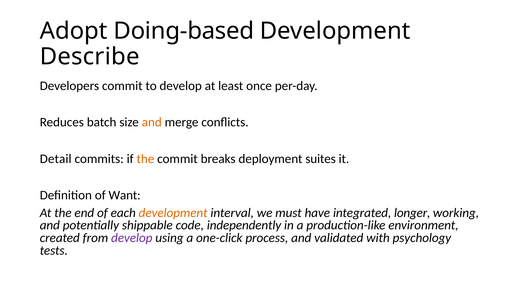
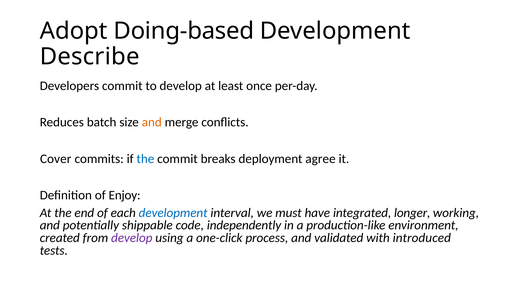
Detail: Detail -> Cover
the at (145, 159) colour: orange -> blue
suites: suites -> agree
Want: Want -> Enjoy
development at (173, 213) colour: orange -> blue
psychology: psychology -> introduced
